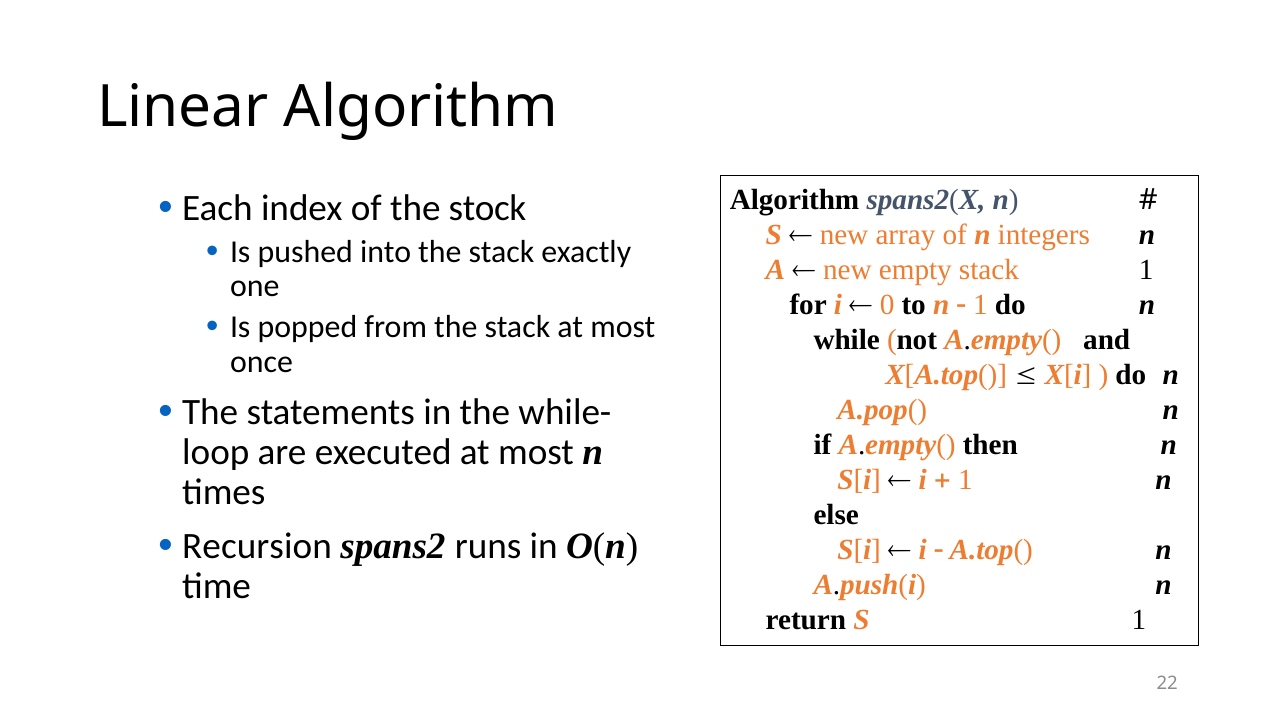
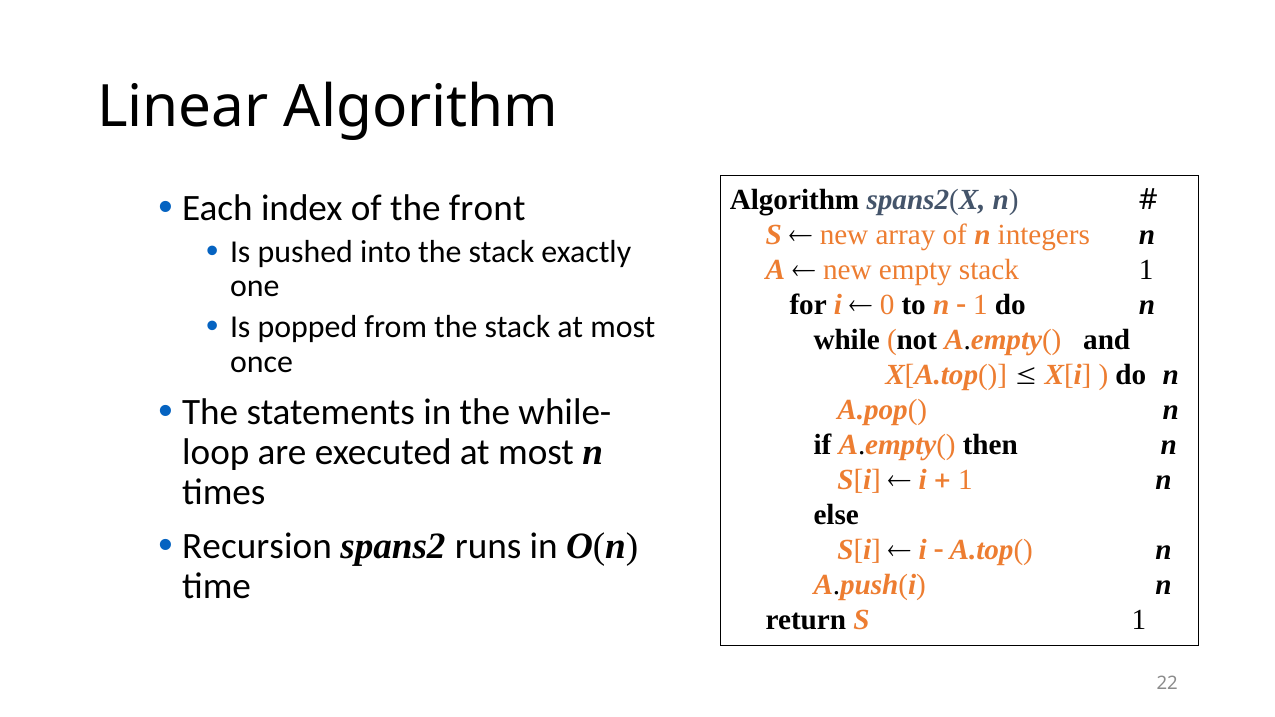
stock: stock -> front
